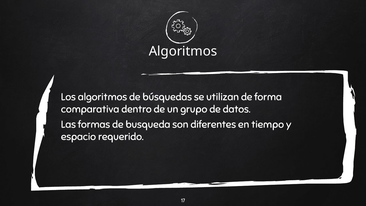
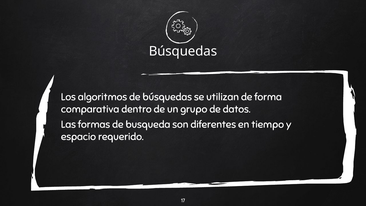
Algoritmos at (183, 51): Algoritmos -> Búsquedas
